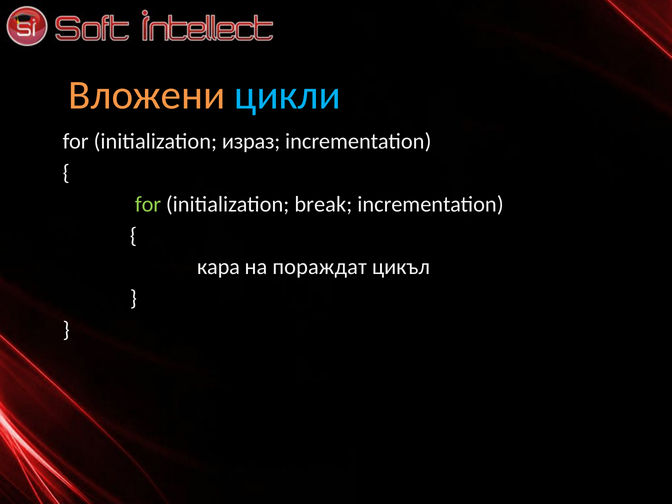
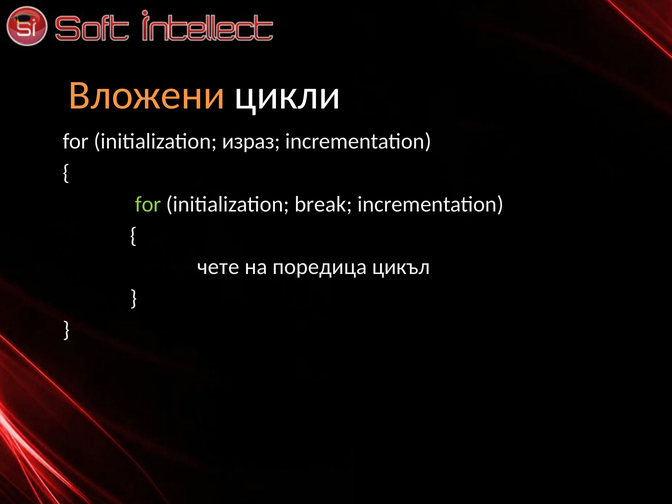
цикли colour: light blue -> white
кара: кара -> чете
пораждат: пораждат -> поредица
